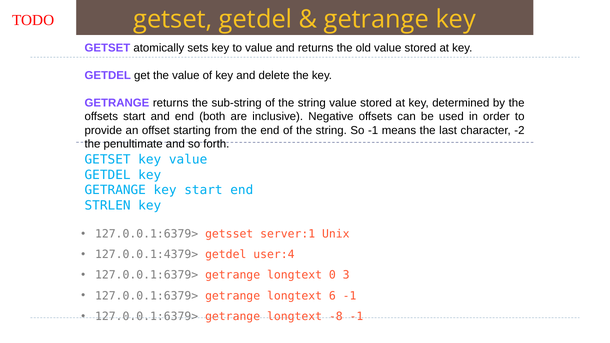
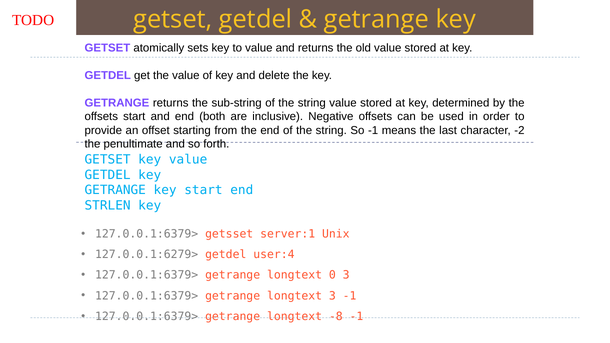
127.0.0.1:4379>: 127.0.0.1:4379> -> 127.0.0.1:6279>
longtext 6: 6 -> 3
